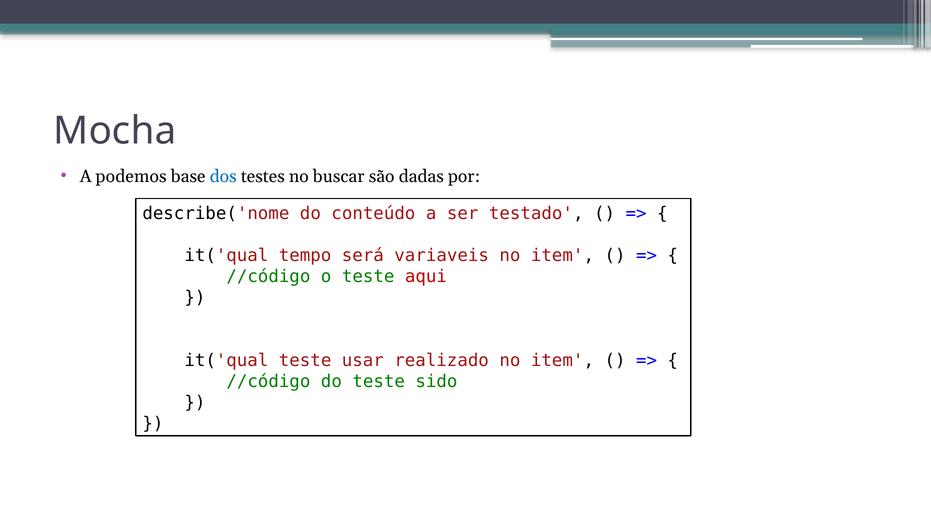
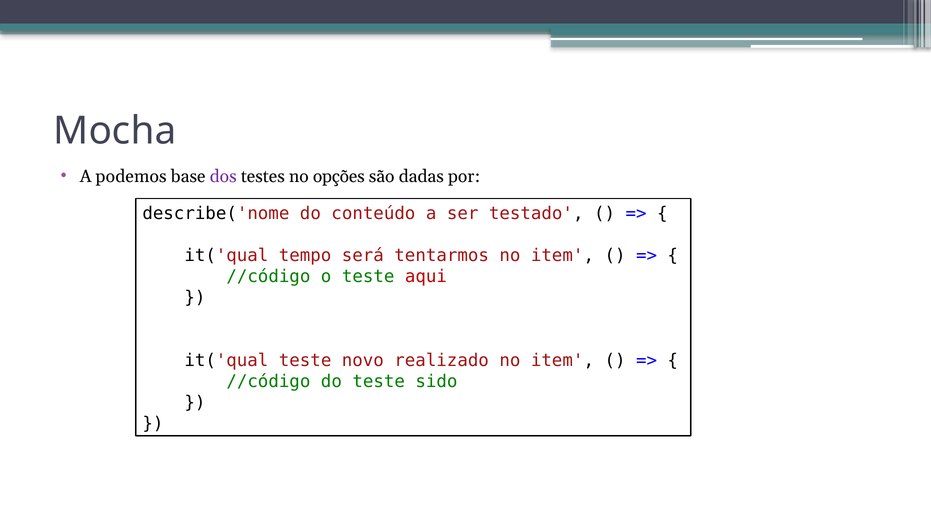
dos colour: blue -> purple
buscar: buscar -> opções
variaveis: variaveis -> tentarmos
usar: usar -> novo
